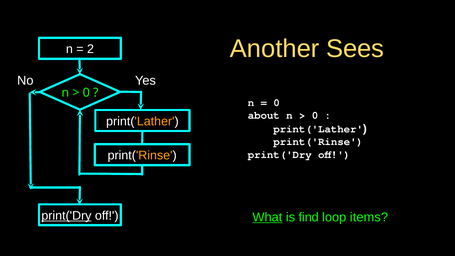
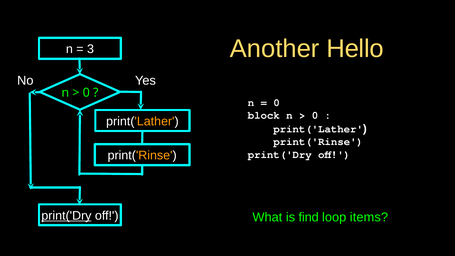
Sees: Sees -> Hello
2: 2 -> 3
about: about -> block
What underline: present -> none
